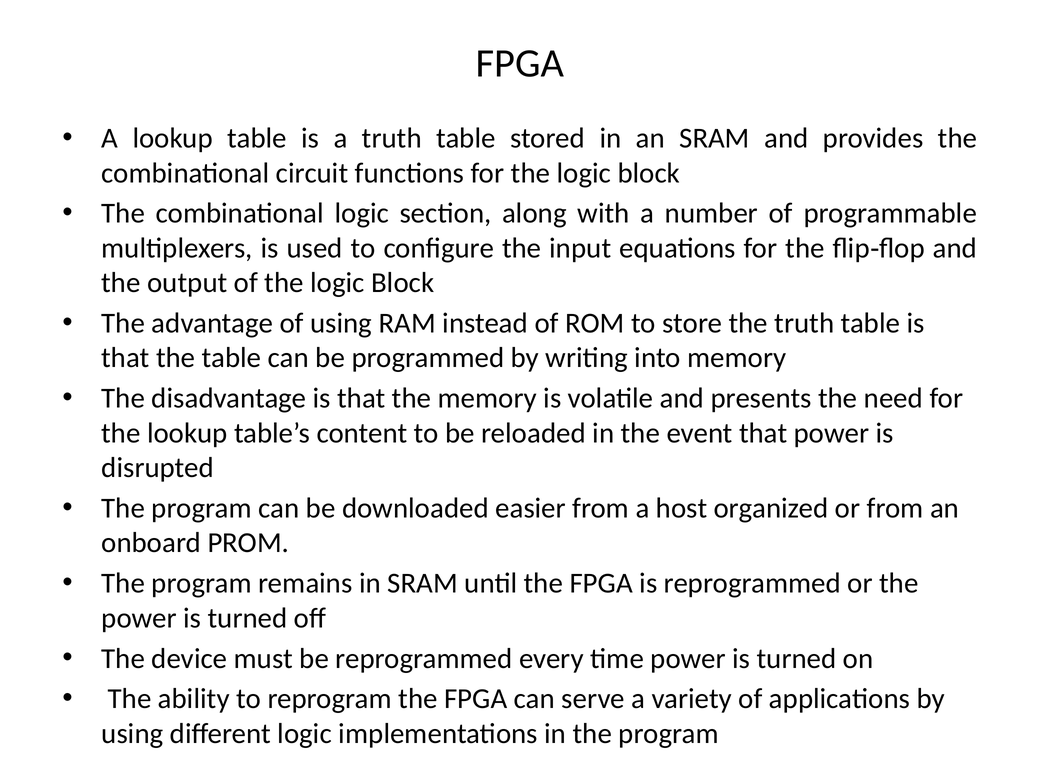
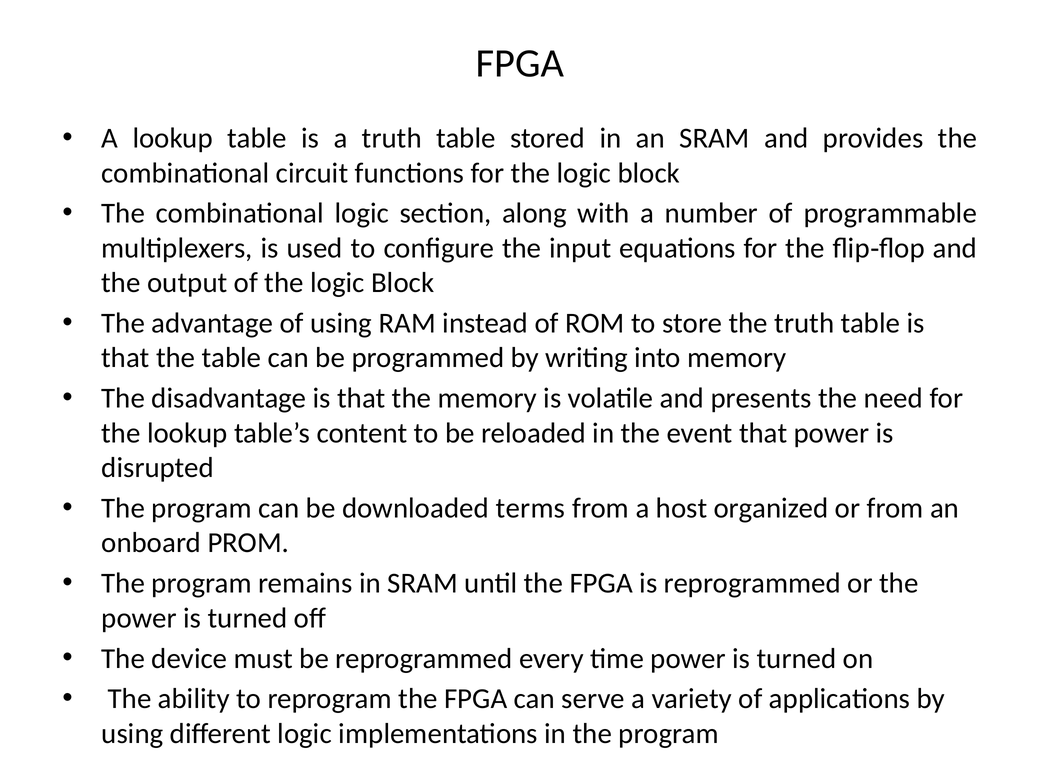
easier: easier -> terms
